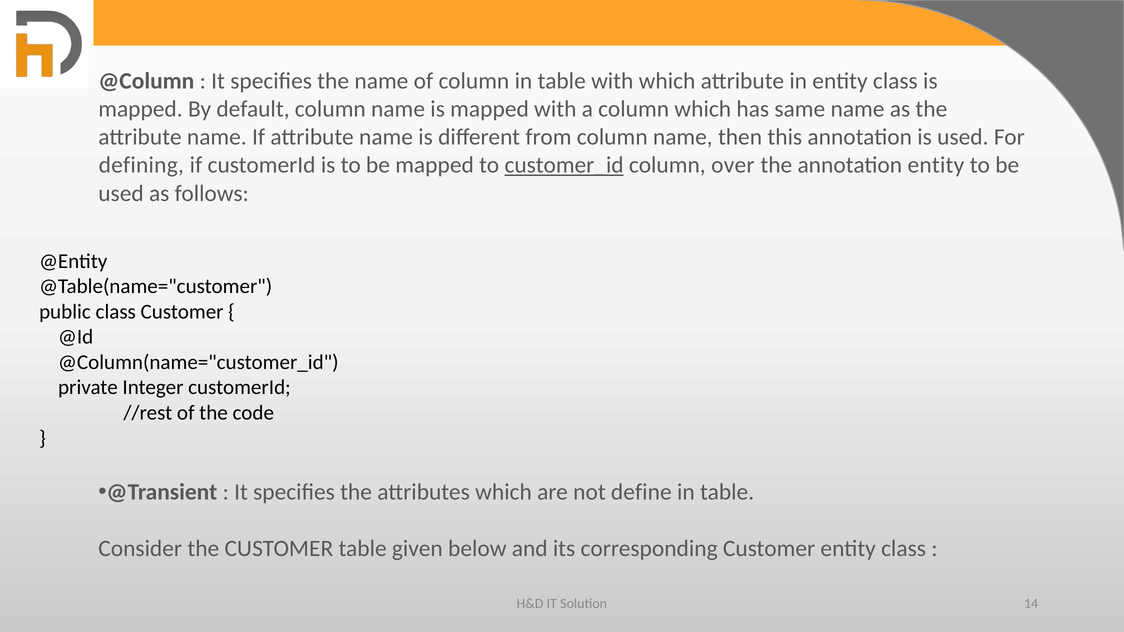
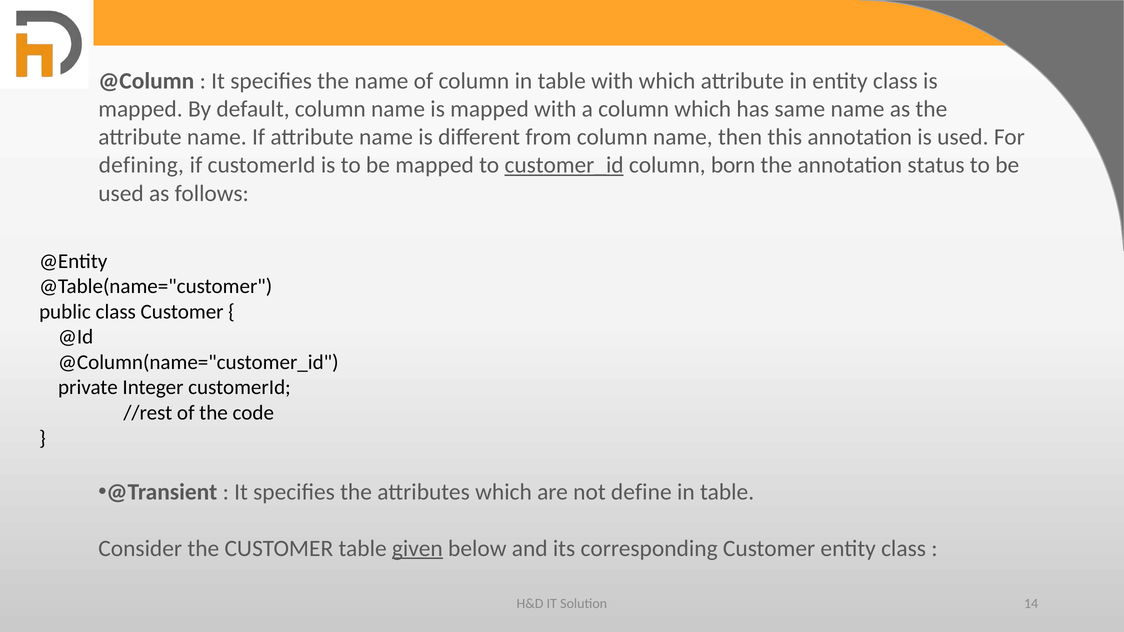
over: over -> born
annotation entity: entity -> status
given underline: none -> present
